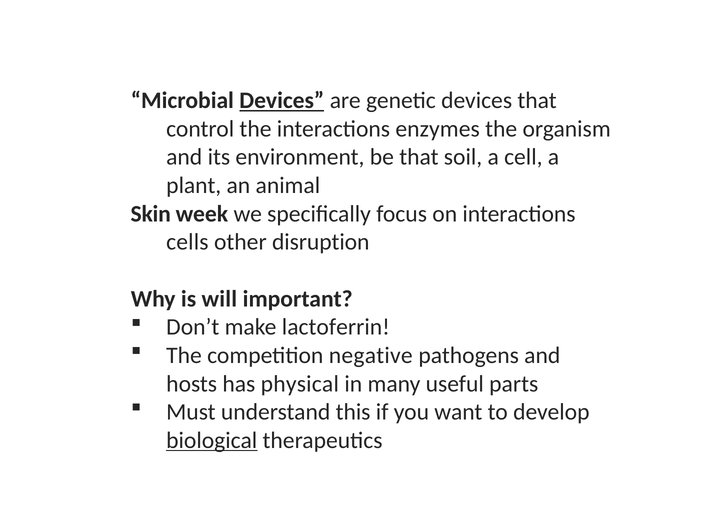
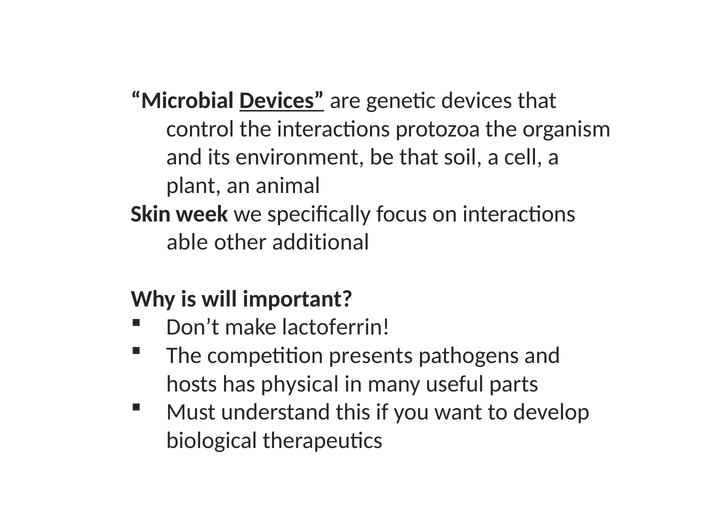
enzymes: enzymes -> protozoa
cells: cells -> able
disruption: disruption -> additional
negative: negative -> presents
biological underline: present -> none
